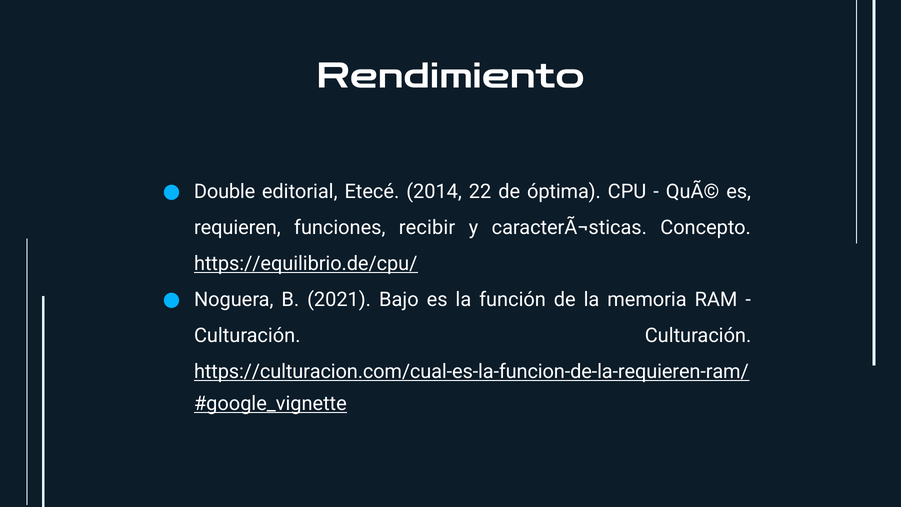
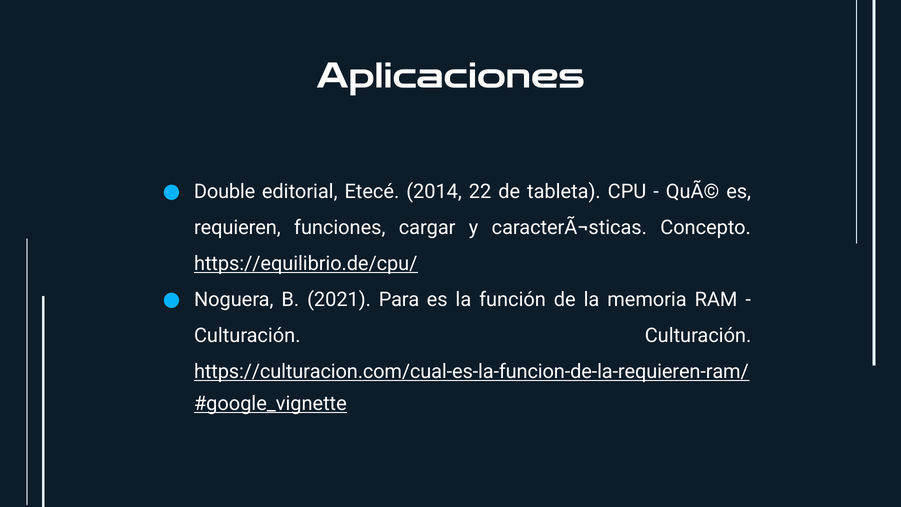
Rendimiento: Rendimiento -> Aplicaciones
óptima: óptima -> tableta
recibir: recibir -> cargar
Bajo: Bajo -> Para
